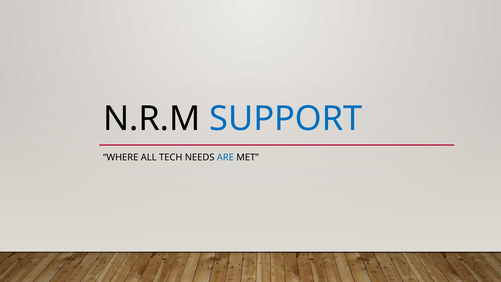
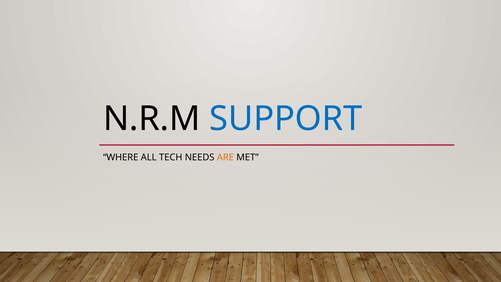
ARE colour: blue -> orange
